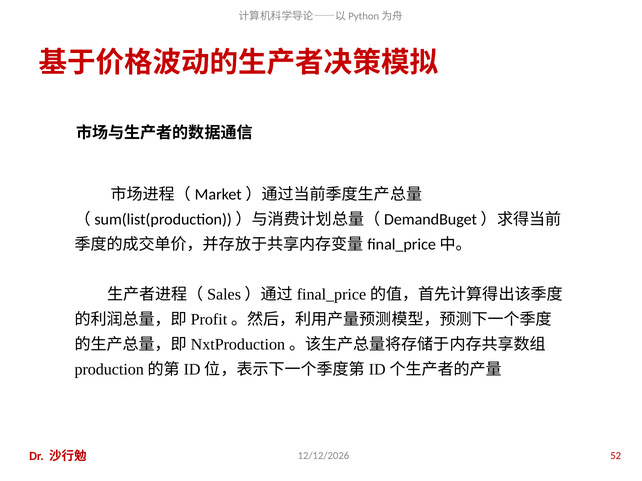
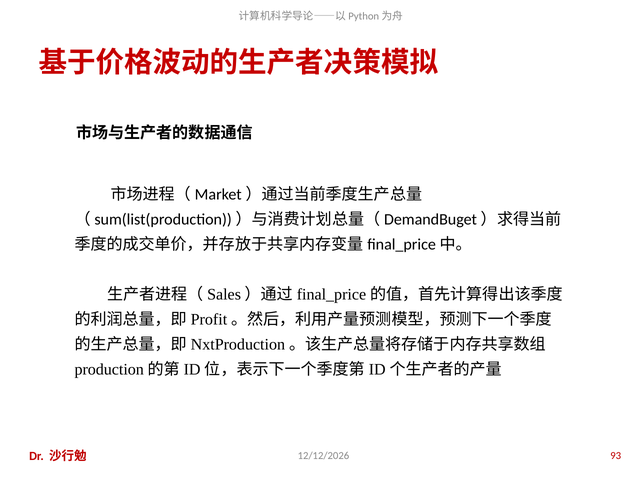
52: 52 -> 93
